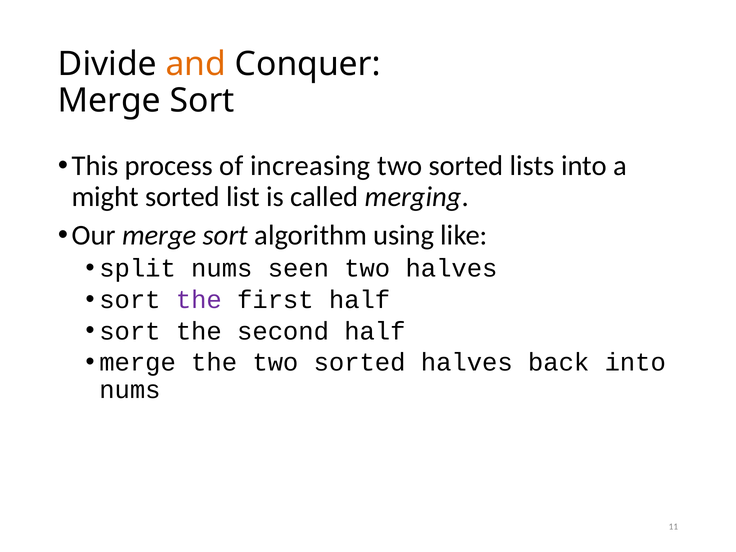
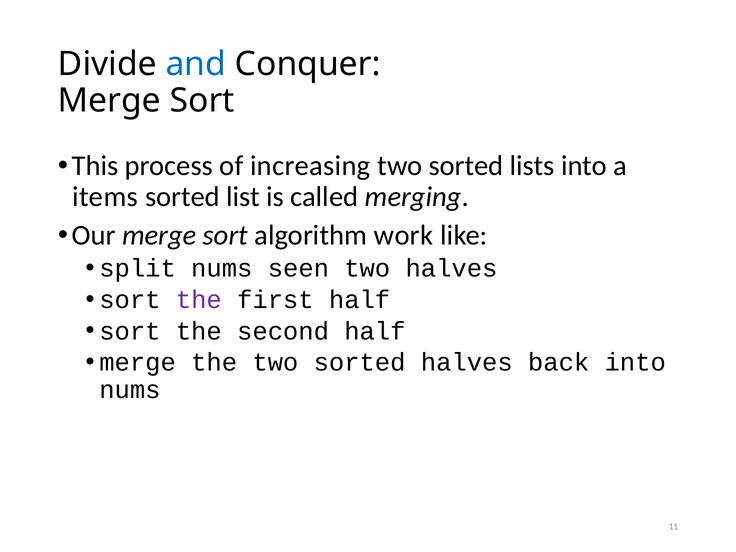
and colour: orange -> blue
might: might -> items
using: using -> work
